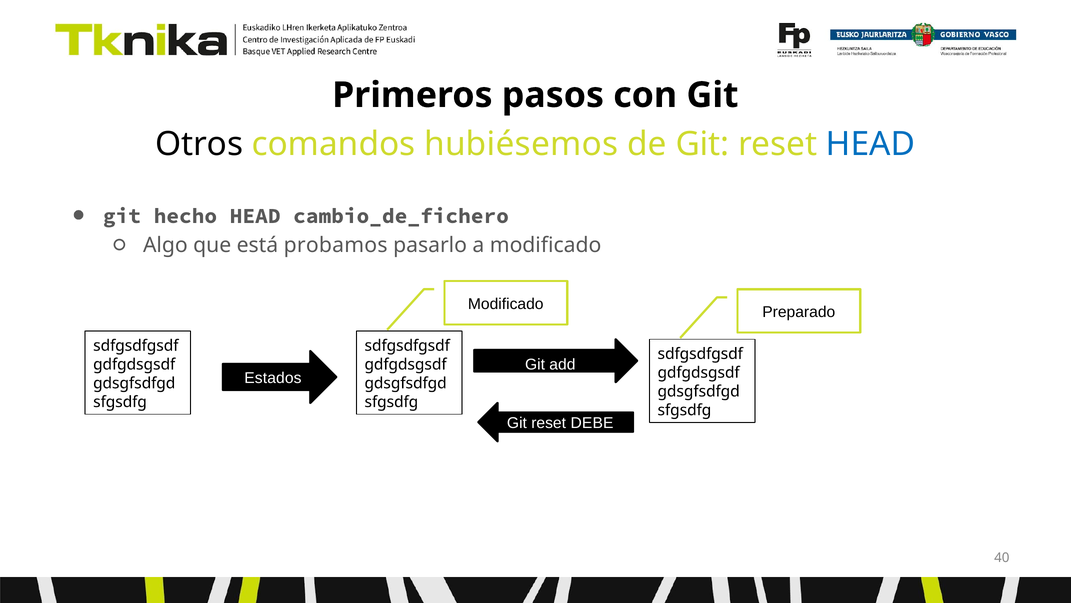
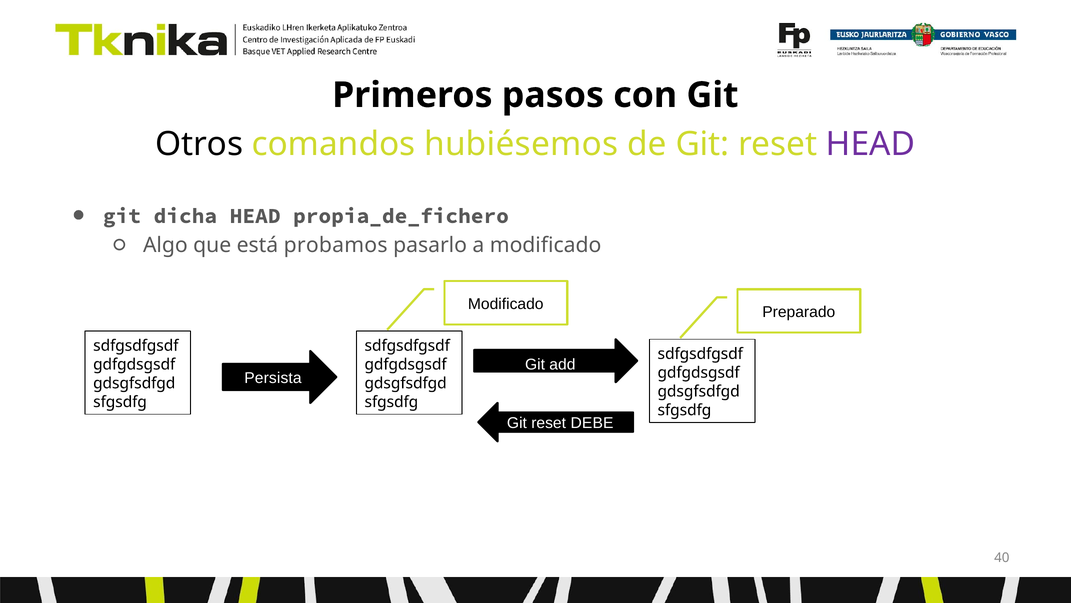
HEAD at (871, 144) colour: blue -> purple
hecho: hecho -> dicha
cambio_de_fichero: cambio_de_fichero -> propia_de_fichero
Estados: Estados -> Persista
